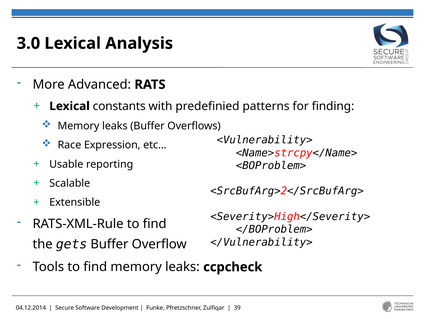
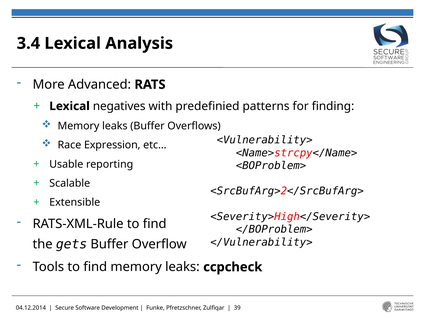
3.0: 3.0 -> 3.4
constants: constants -> negatives
